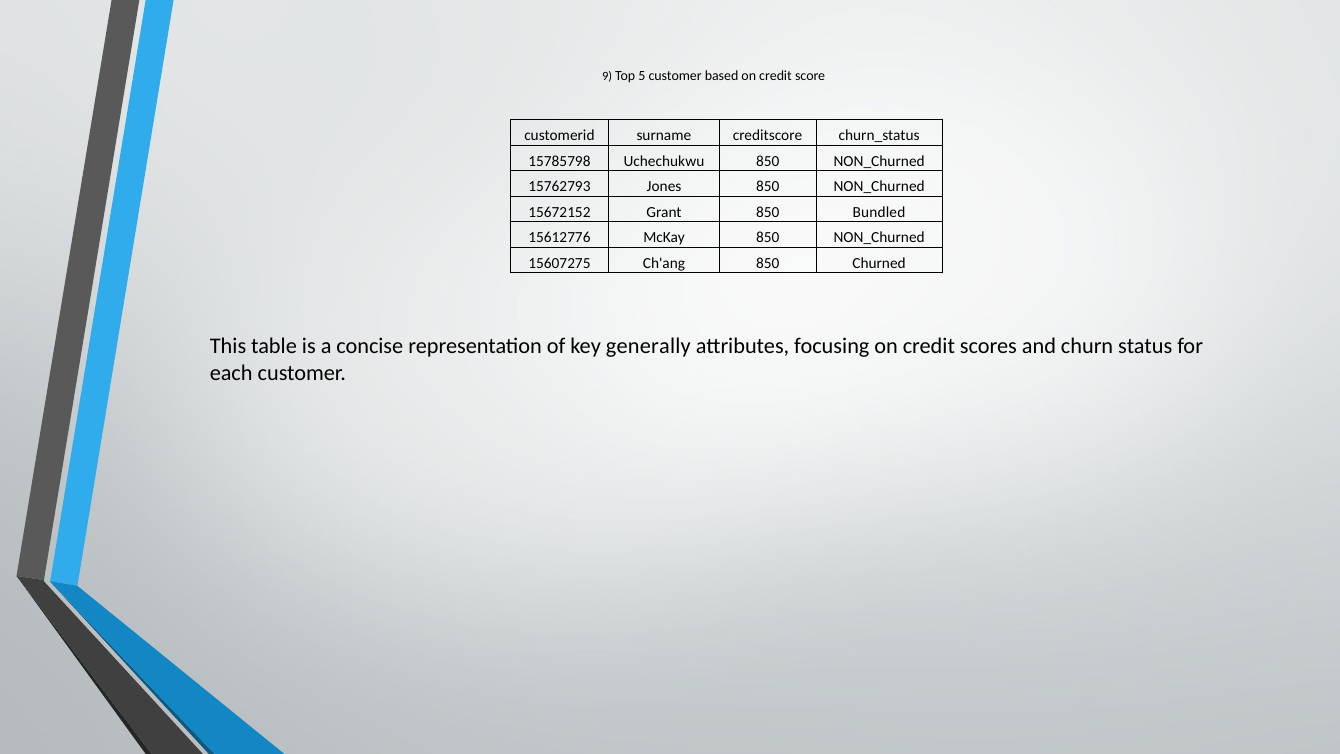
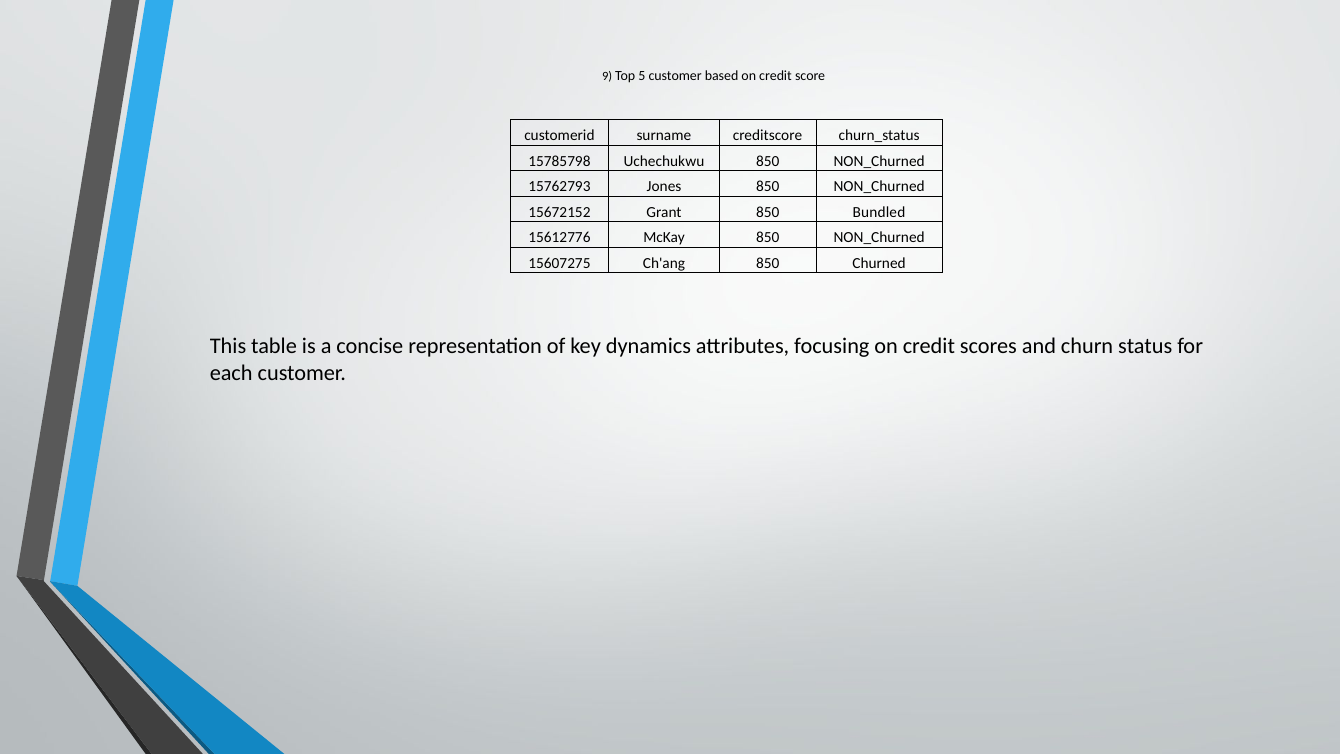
generally: generally -> dynamics
